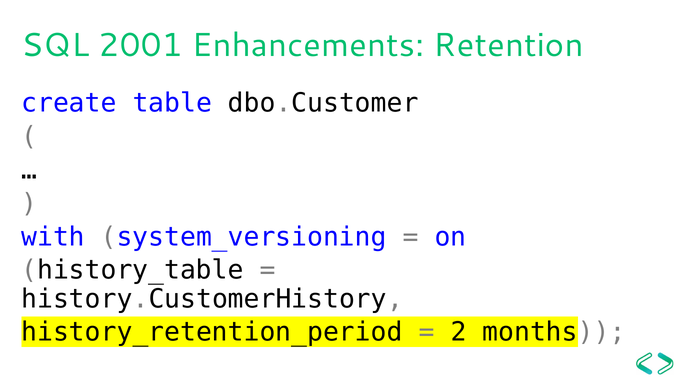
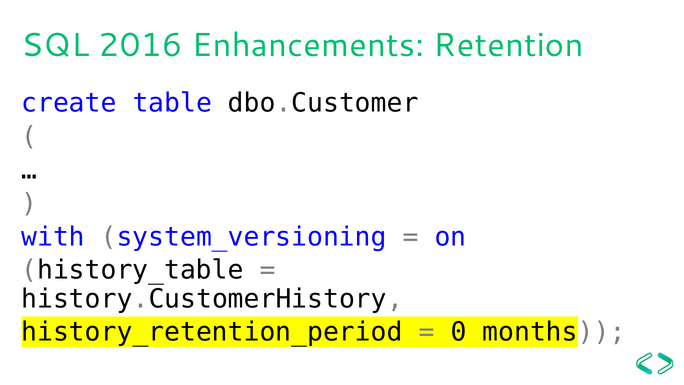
2001: 2001 -> 2016
2: 2 -> 0
